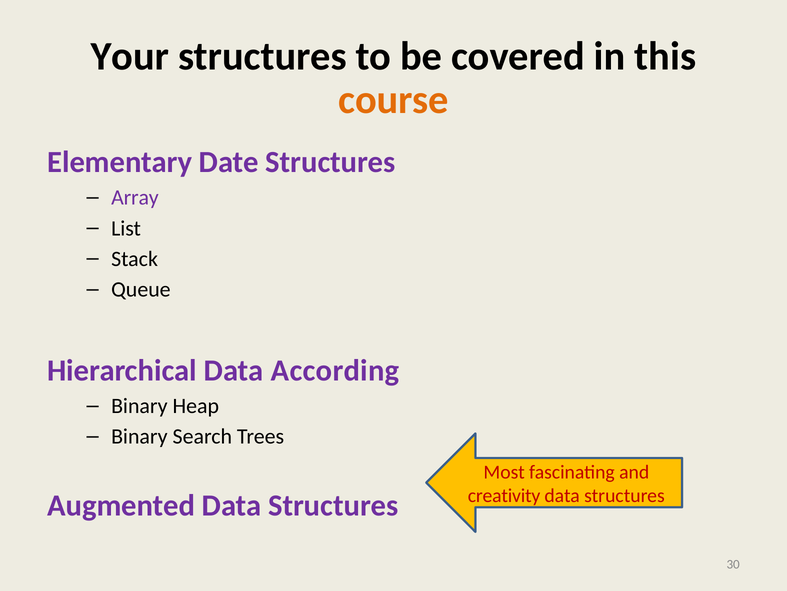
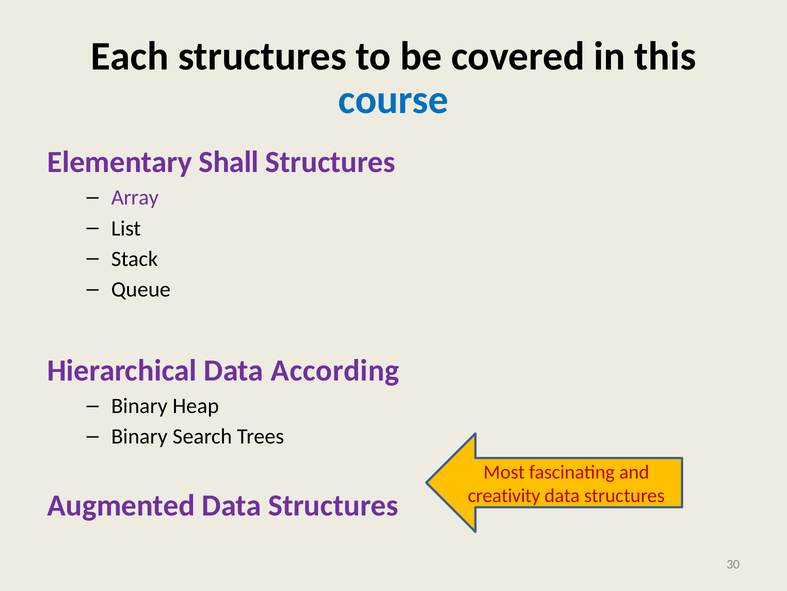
Your: Your -> Each
course colour: orange -> blue
Date: Date -> Shall
